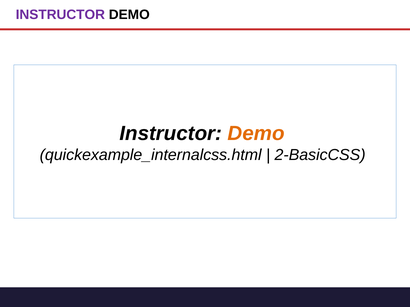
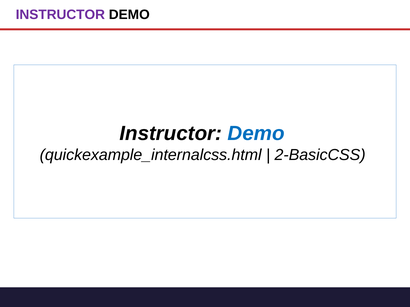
Demo at (256, 134) colour: orange -> blue
